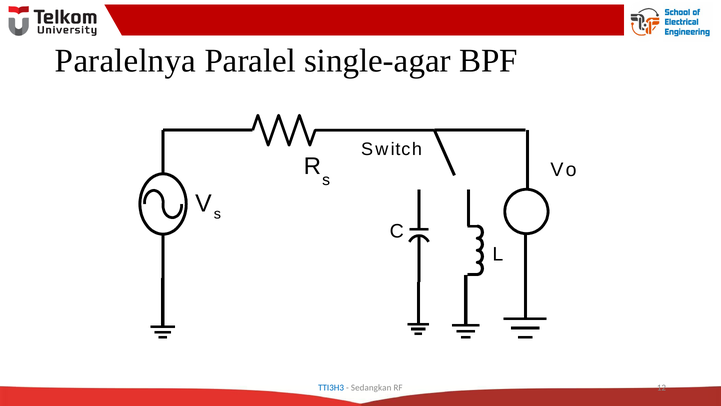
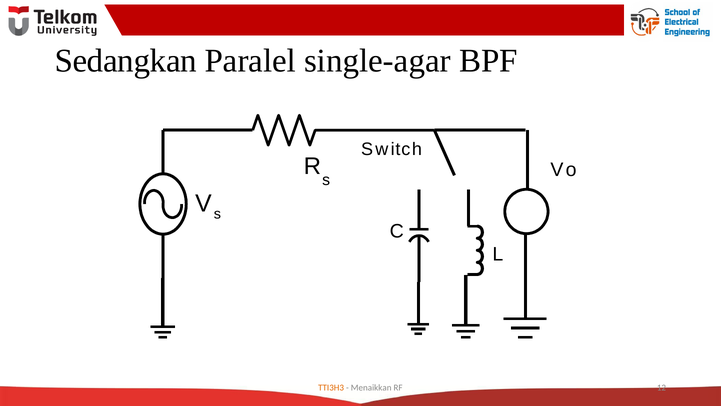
Paralelnya: Paralelnya -> Sedangkan
TTI3H3 colour: blue -> orange
Sedangkan: Sedangkan -> Menaikkan
